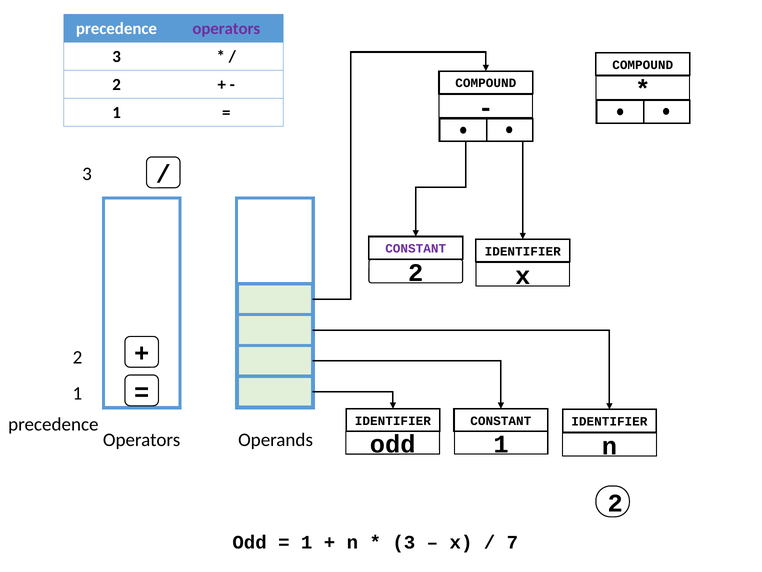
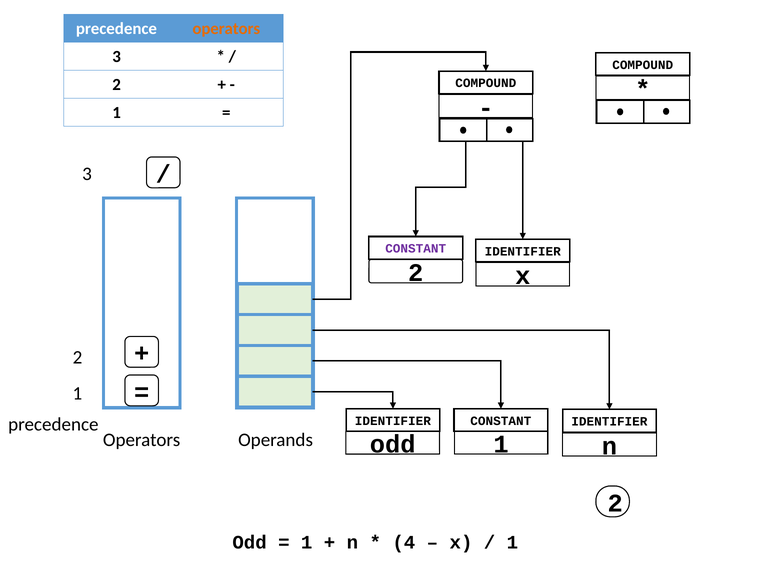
operators at (226, 29) colour: purple -> orange
3 at (404, 542): 3 -> 4
7 at (512, 542): 7 -> 1
